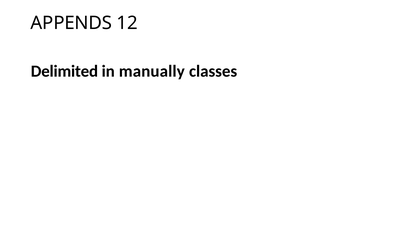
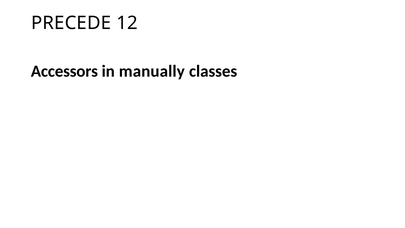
APPENDS: APPENDS -> PRECEDE
Delimited: Delimited -> Accessors
